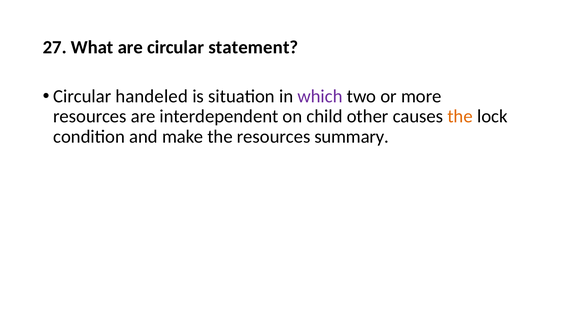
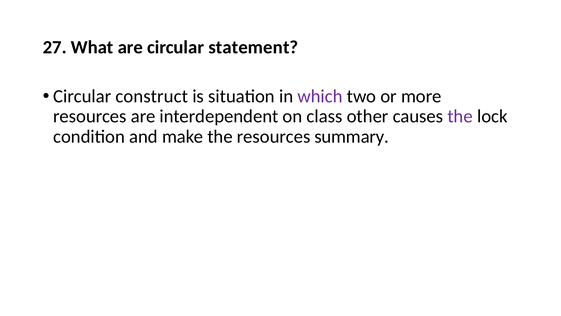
handeled: handeled -> construct
child: child -> class
the at (460, 116) colour: orange -> purple
